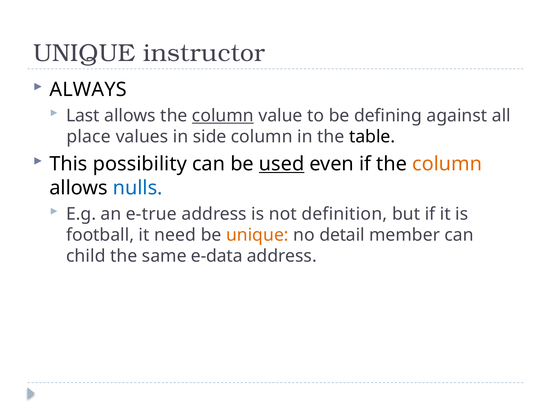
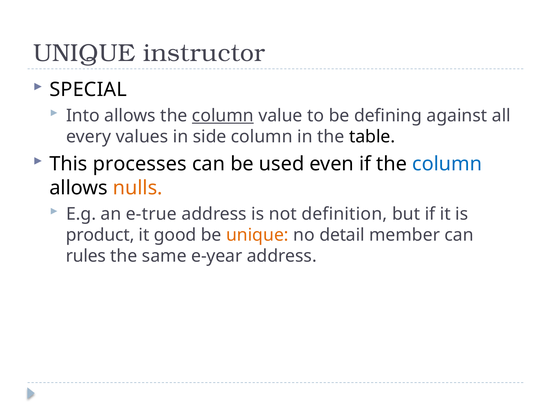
ALWAYS: ALWAYS -> SPECIAL
Last: Last -> Into
place: place -> every
possibility: possibility -> processes
used underline: present -> none
column at (447, 164) colour: orange -> blue
nulls colour: blue -> orange
football: football -> product
need: need -> good
child: child -> rules
e-data: e-data -> e-year
